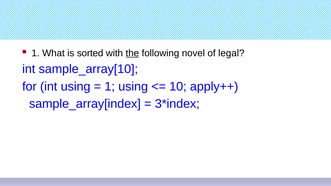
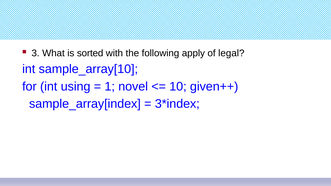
1 at (36, 53): 1 -> 3
the underline: present -> none
novel: novel -> apply
1 using: using -> novel
apply++: apply++ -> given++
